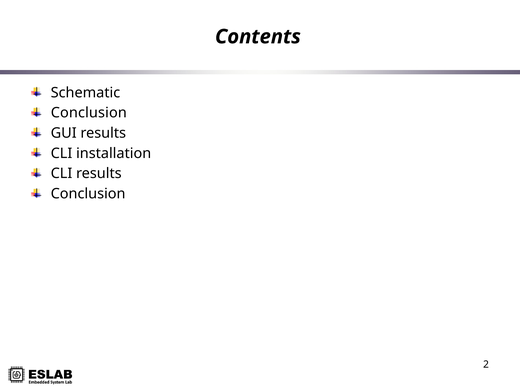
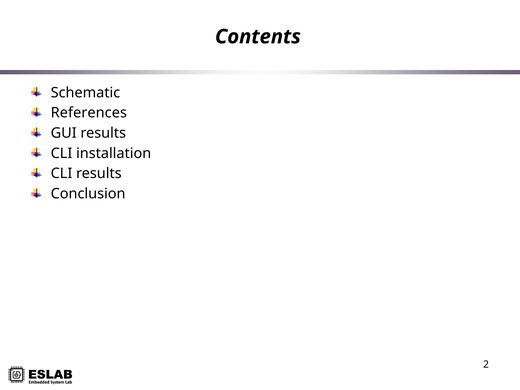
Conclusion at (89, 113): Conclusion -> References
